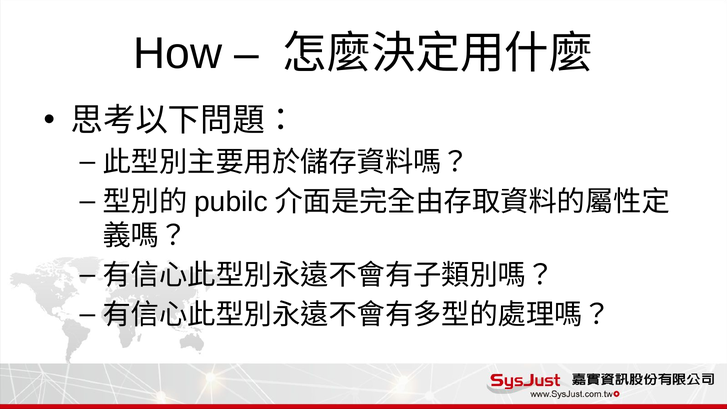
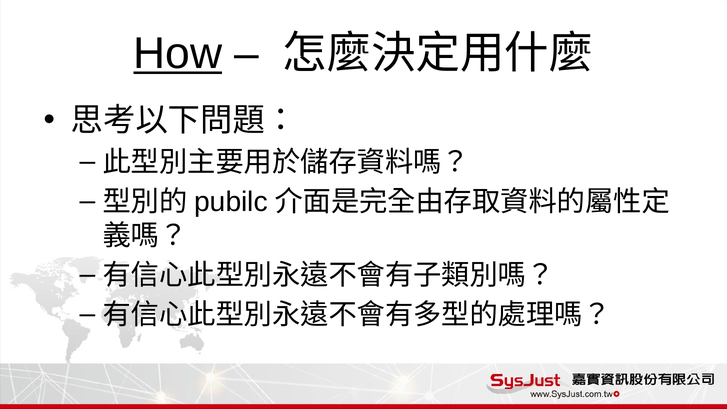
How underline: none -> present
